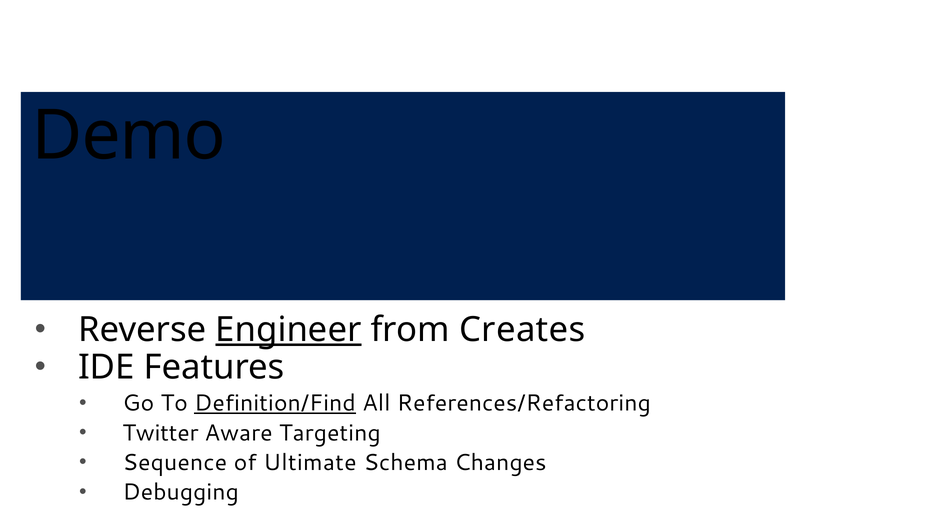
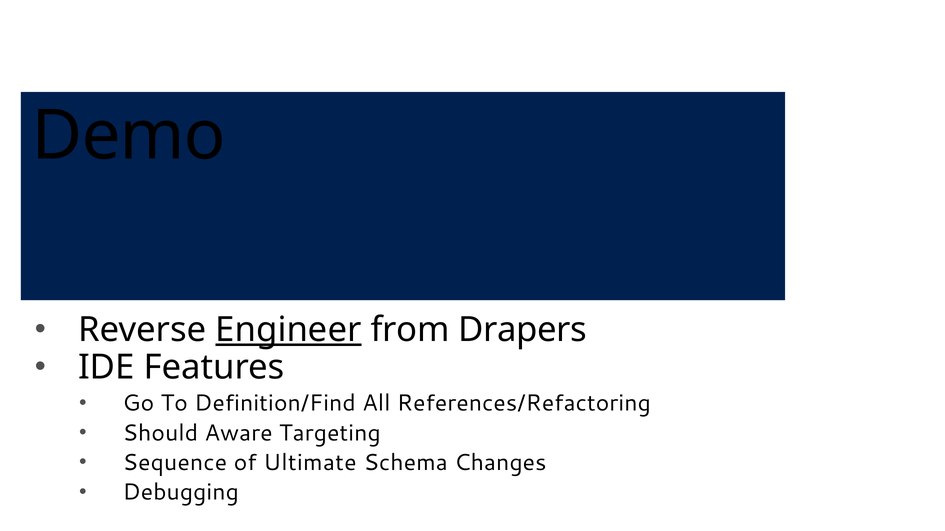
Creates: Creates -> Drapers
Definition/Find underline: present -> none
Twitter: Twitter -> Should
